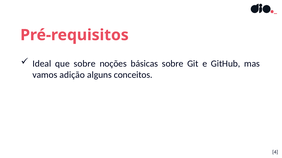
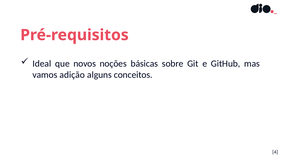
que sobre: sobre -> novos
